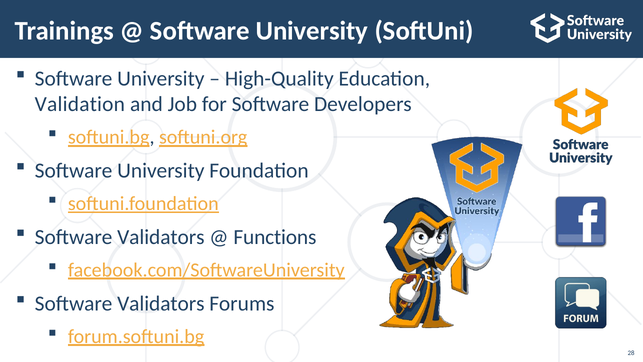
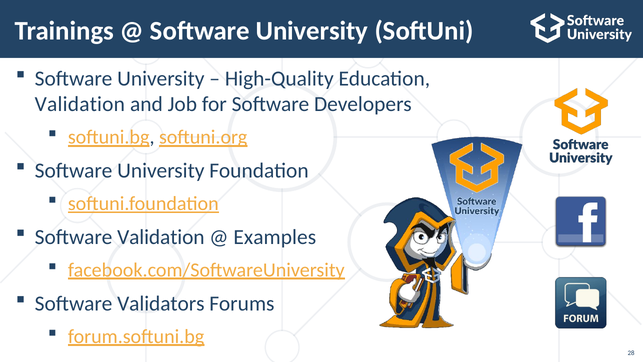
Validators at (161, 237): Validators -> Validation
Functions: Functions -> Examples
